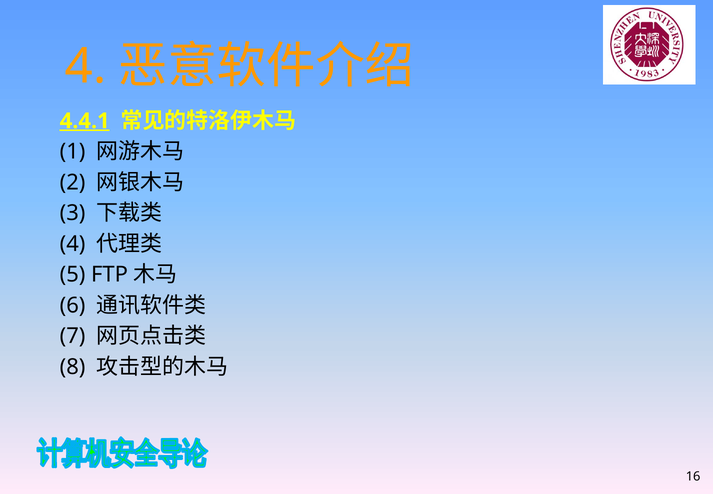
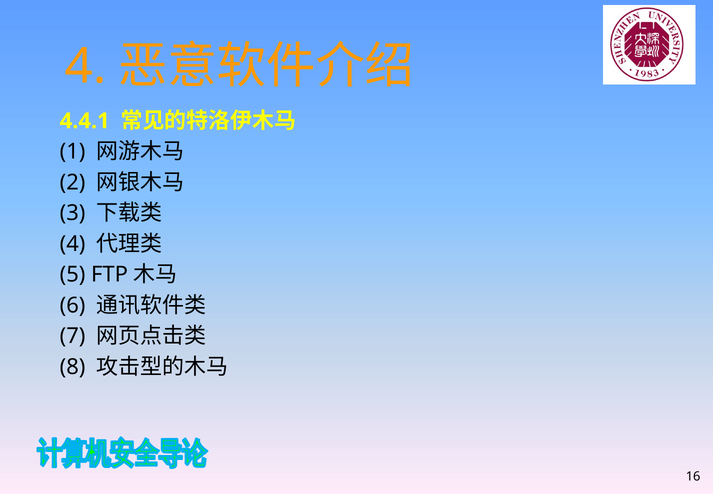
4.4.1 underline: present -> none
